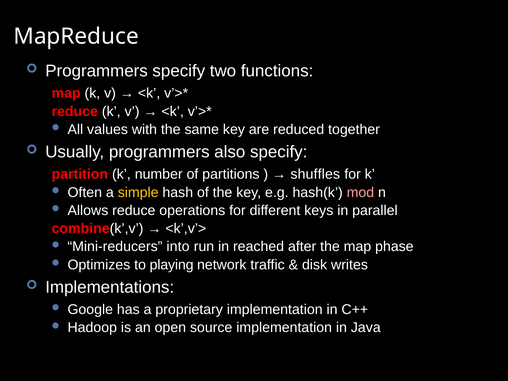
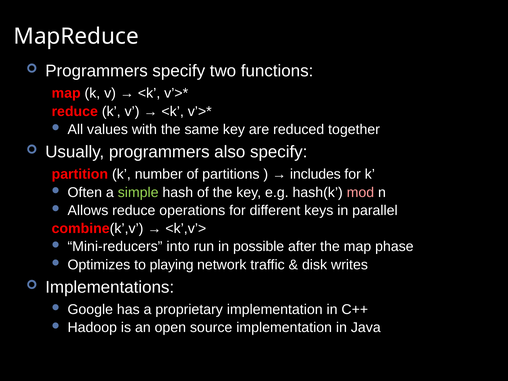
shuffles: shuffles -> includes
simple colour: yellow -> light green
reached: reached -> possible
